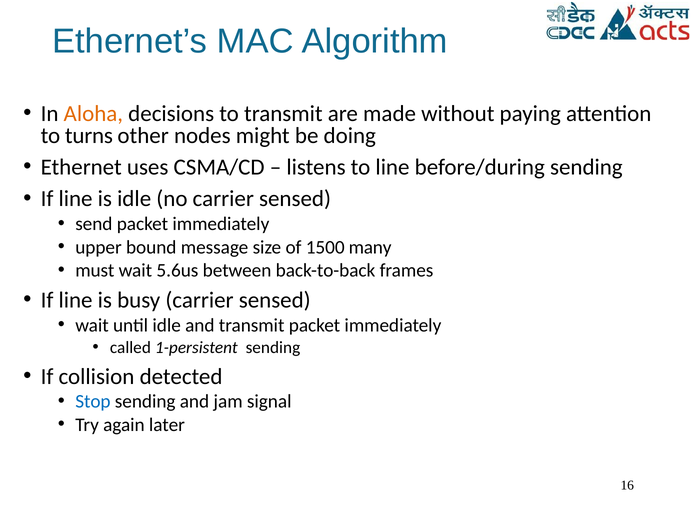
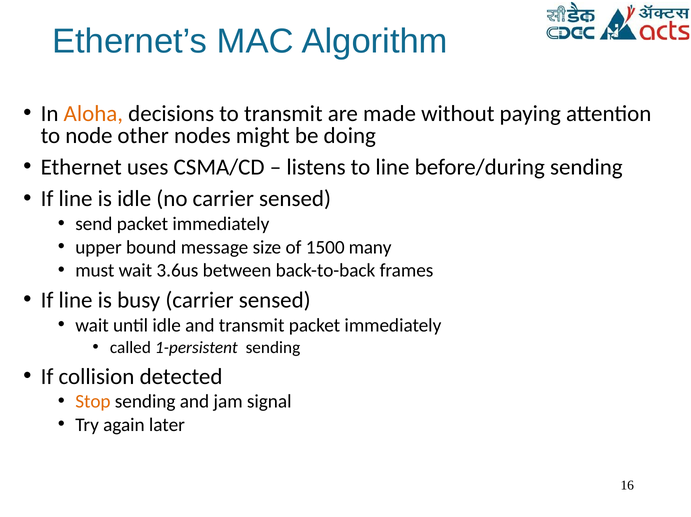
turns: turns -> node
5.6us: 5.6us -> 3.6us
Stop colour: blue -> orange
